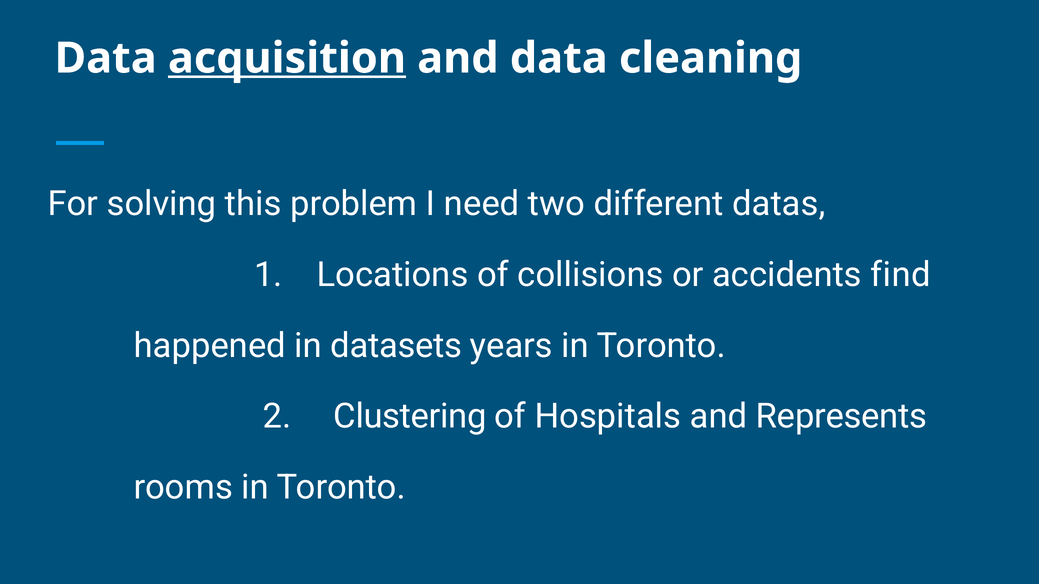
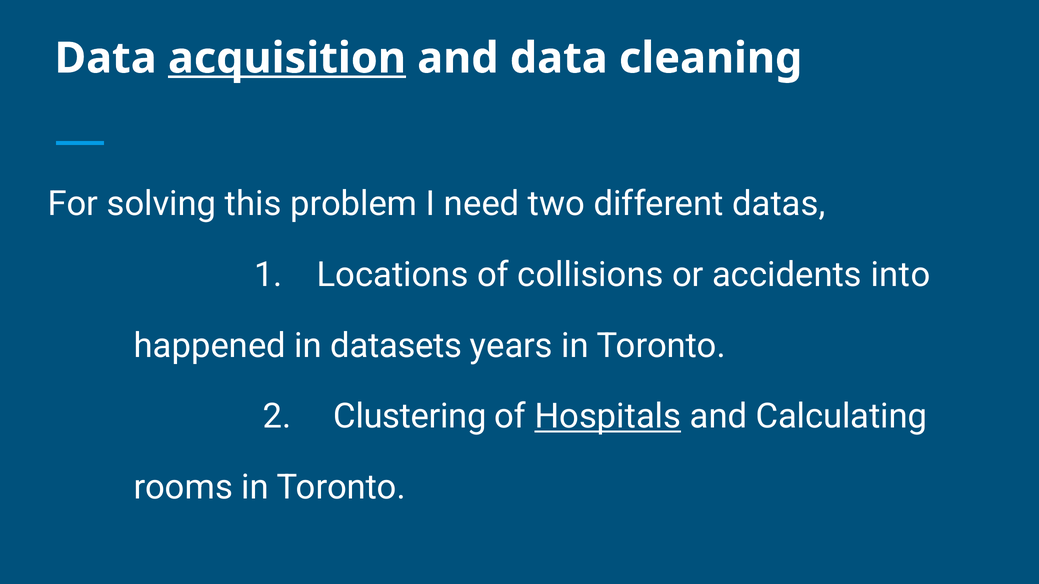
find: find -> into
Hospitals underline: none -> present
Represents: Represents -> Calculating
